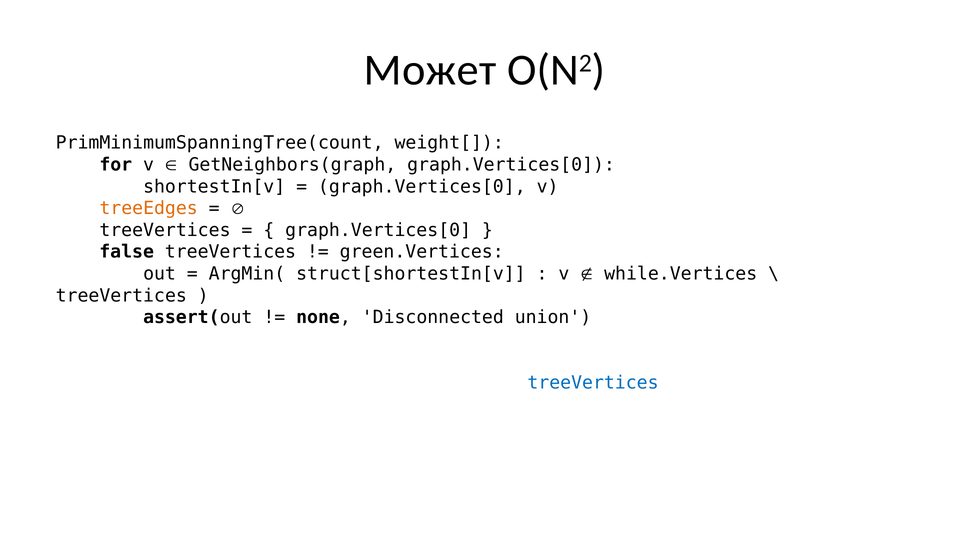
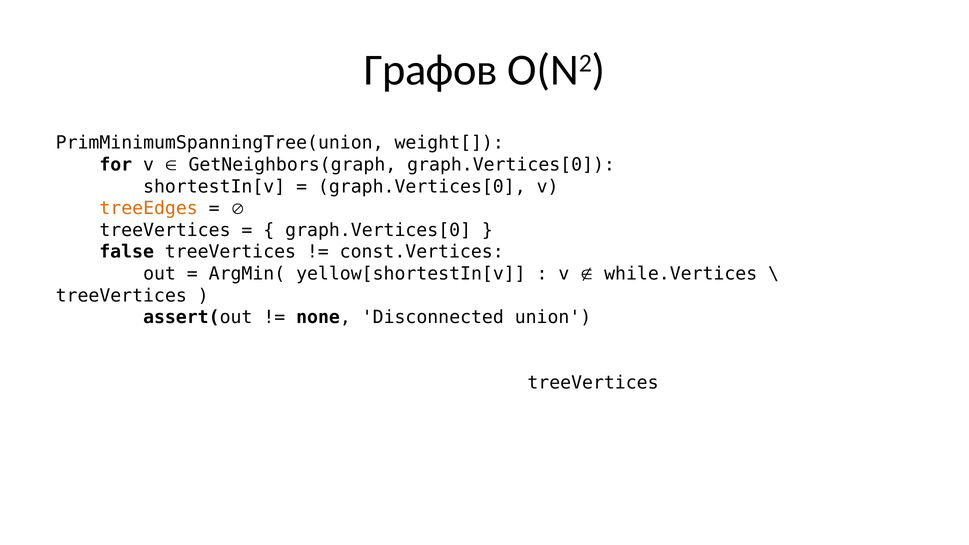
Может: Может -> Графов
PrimMinimumSpanningTree(count: PrimMinimumSpanningTree(count -> PrimMinimumSpanningTree(union
green.Vertices: green.Vertices -> const.Vertices
struct[shortestIn[v: struct[shortestIn[v -> yellow[shortestIn[v
treeVertices at (593, 383) colour: blue -> black
